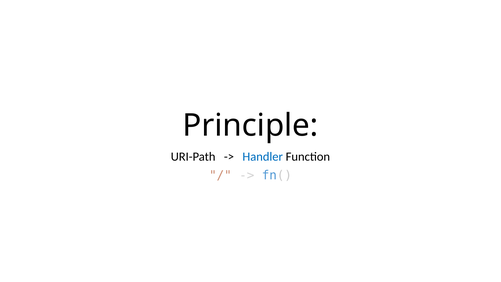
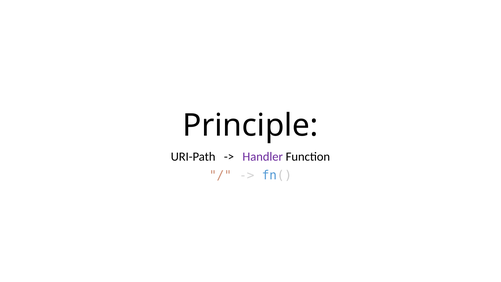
Handler colour: blue -> purple
